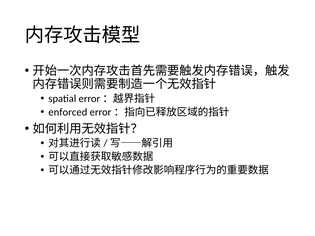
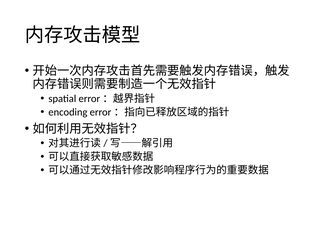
enforced: enforced -> encoding
